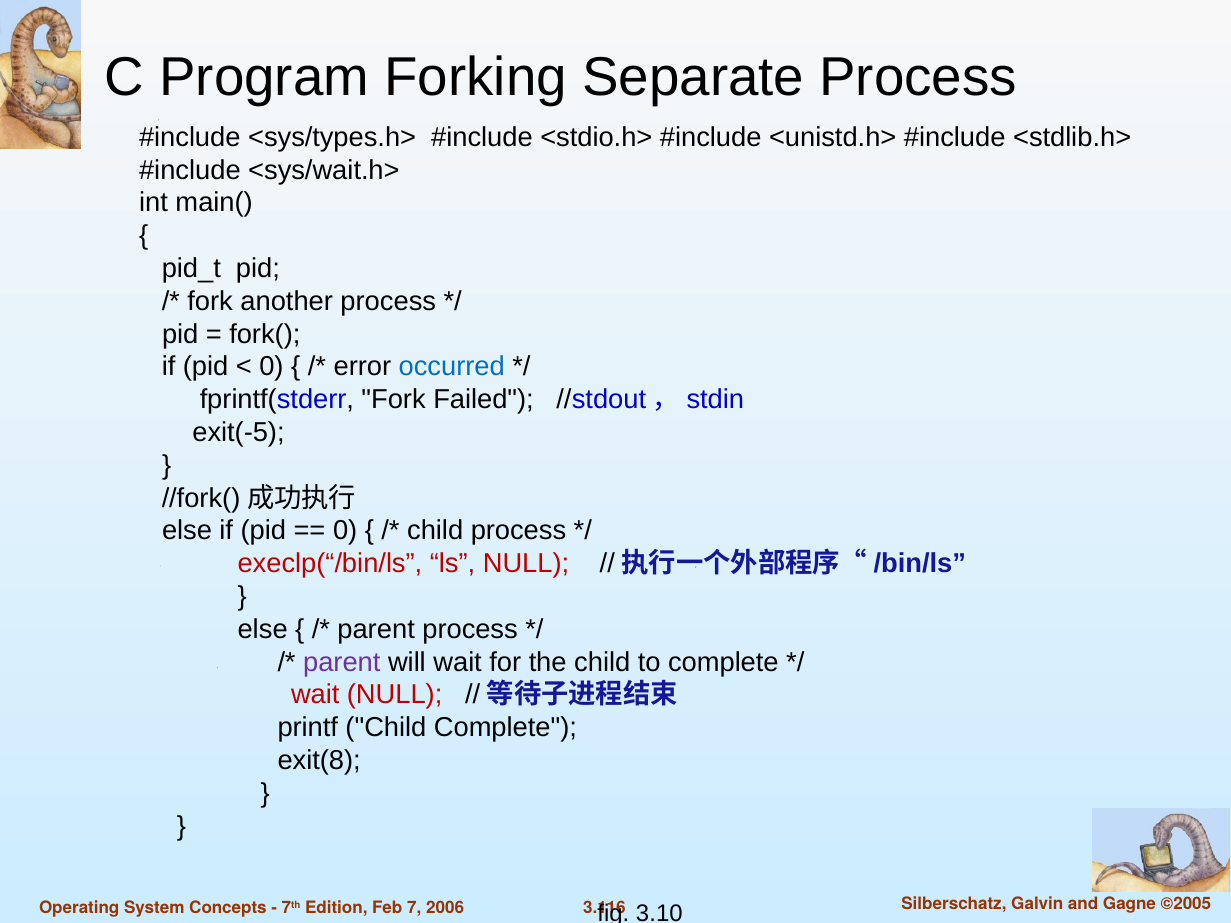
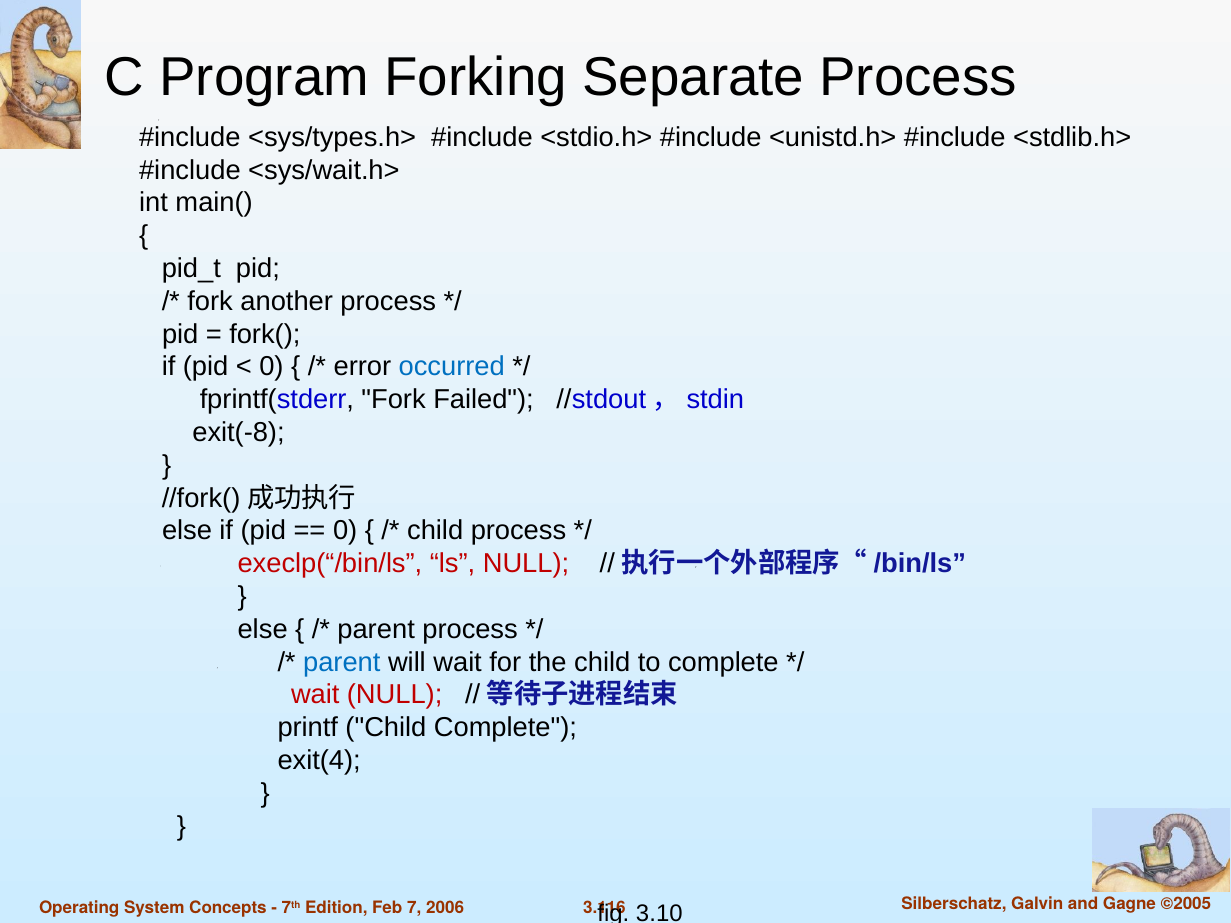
exit(-5: exit(-5 -> exit(-8
parent at (342, 662) colour: purple -> blue
exit(8: exit(8 -> exit(4
